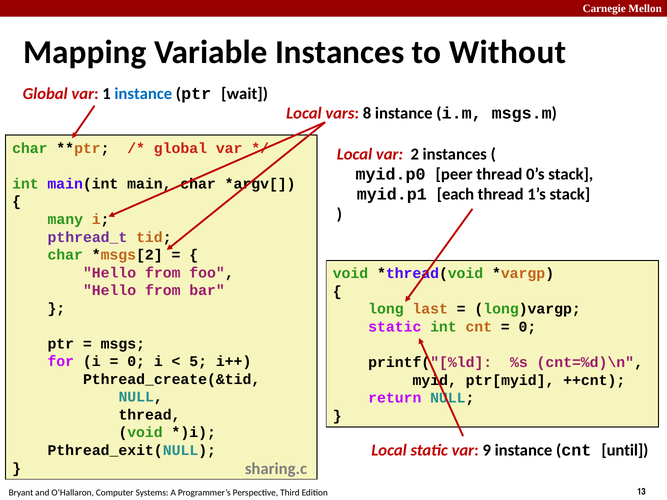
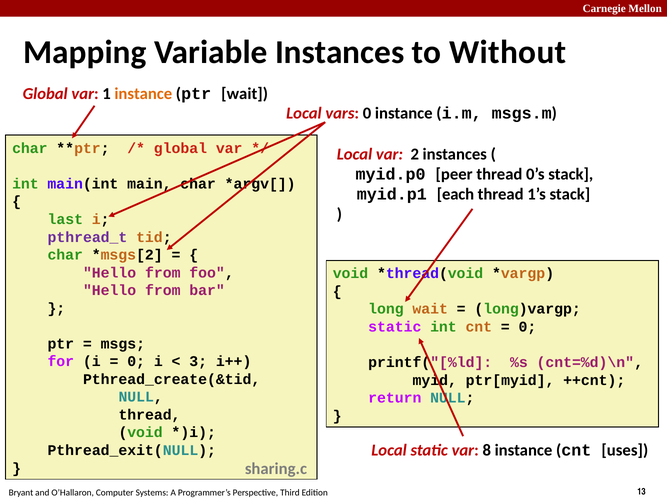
instance at (143, 94) colour: blue -> orange
vars 8: 8 -> 0
many: many -> last
long last: last -> wait
5: 5 -> 3
9: 9 -> 8
until: until -> uses
